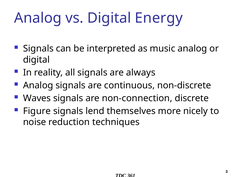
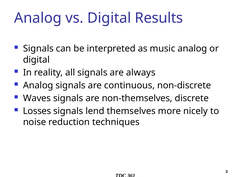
Energy: Energy -> Results
non-connection: non-connection -> non-themselves
Figure: Figure -> Losses
